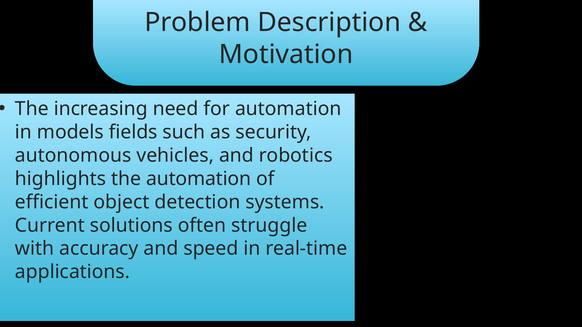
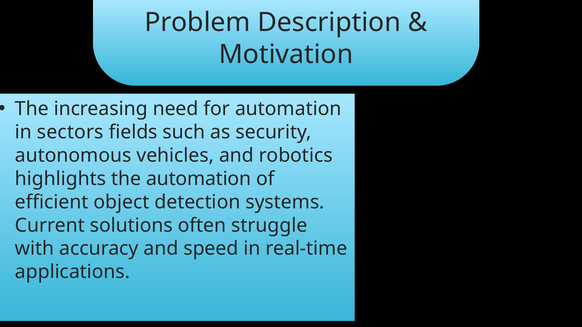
models: models -> sectors
